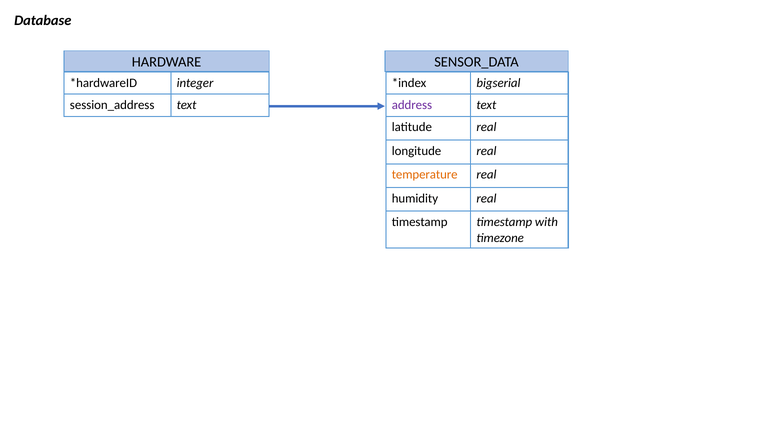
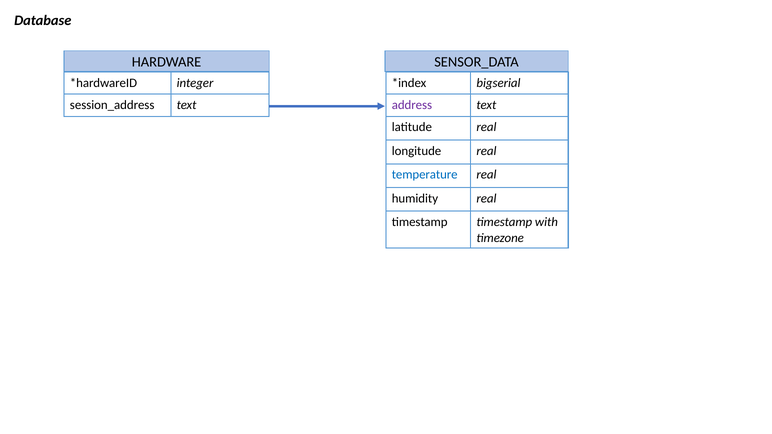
temperature colour: orange -> blue
